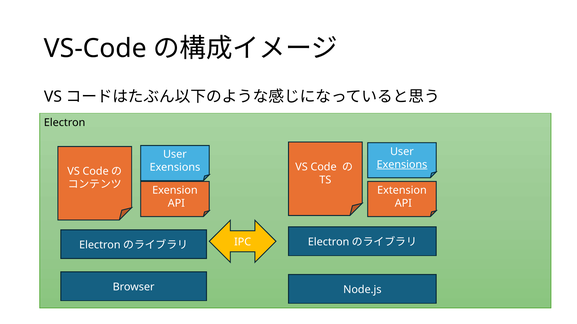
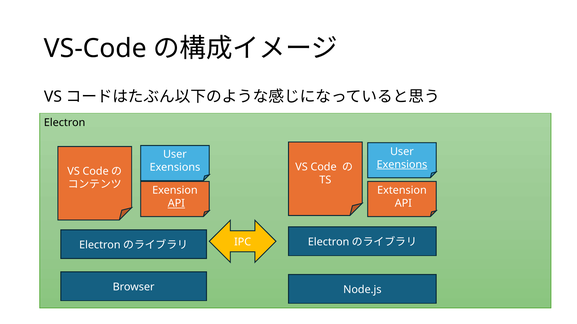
API at (176, 204) underline: none -> present
